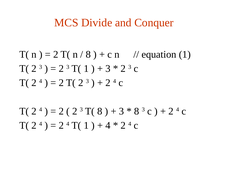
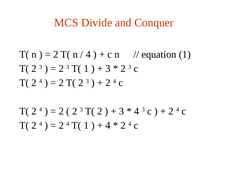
8 at (88, 54): 8 -> 4
3 T( 8: 8 -> 2
8 at (137, 111): 8 -> 4
